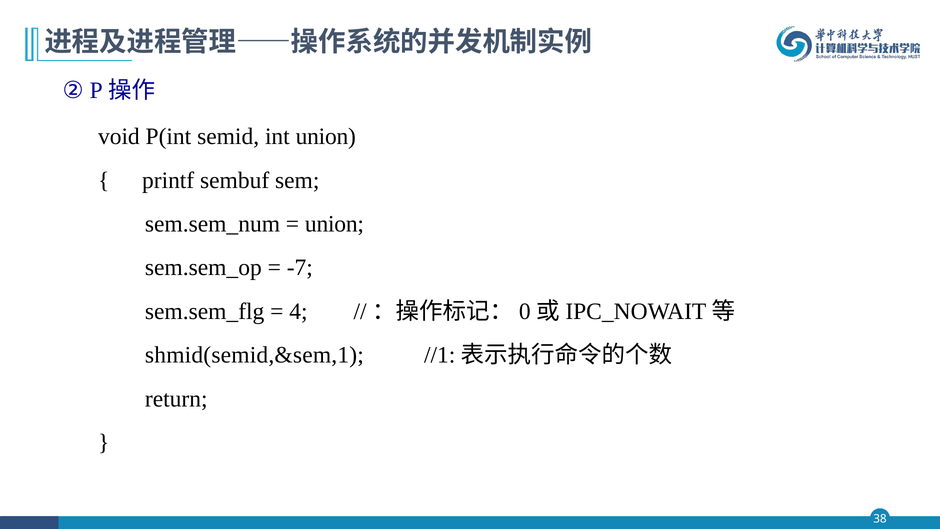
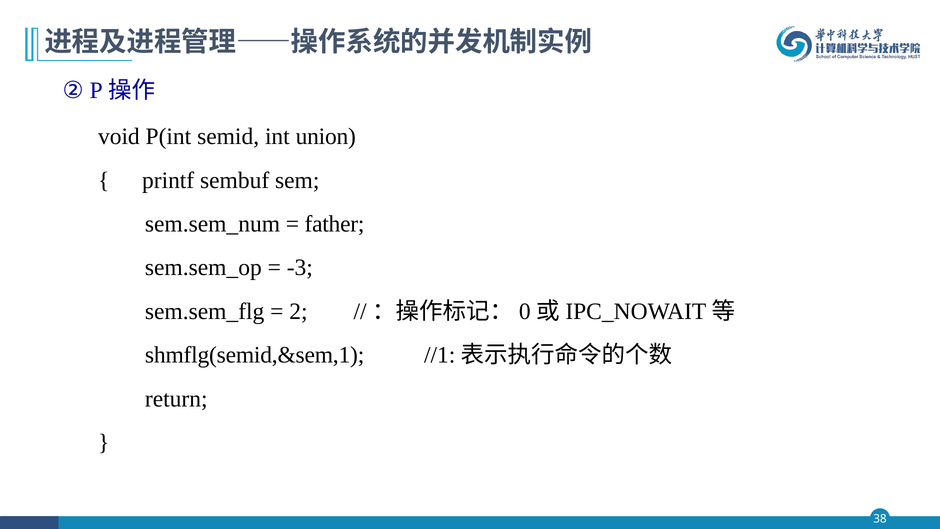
union at (334, 224): union -> father
-7: -7 -> -3
4: 4 -> 2
shmid(semid,&sem,1: shmid(semid,&sem,1 -> shmflg(semid,&sem,1
